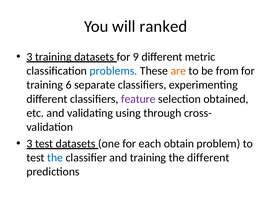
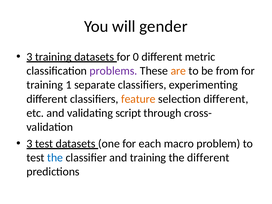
ranked: ranked -> gender
9: 9 -> 0
problems colour: blue -> purple
6: 6 -> 1
feature colour: purple -> orange
selection obtained: obtained -> different
using: using -> script
obtain: obtain -> macro
